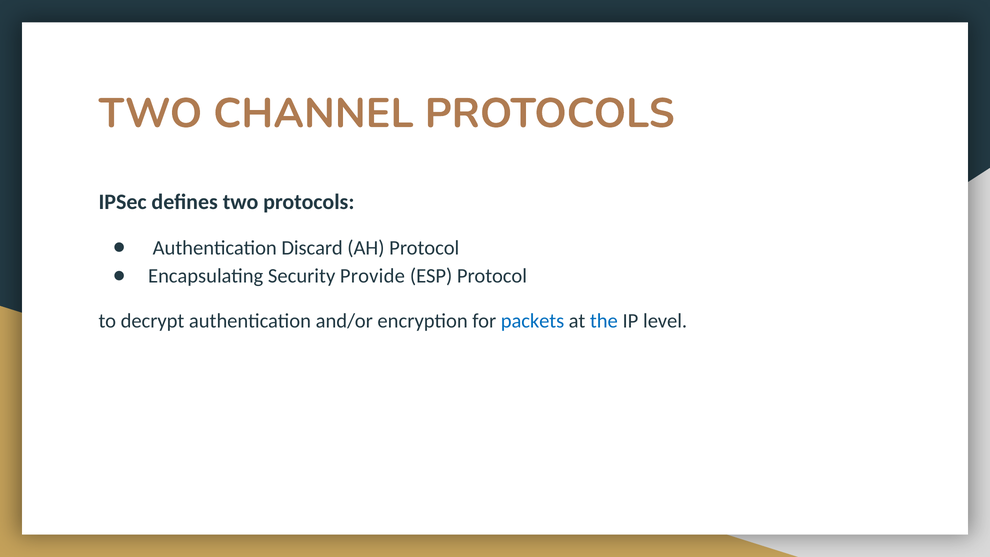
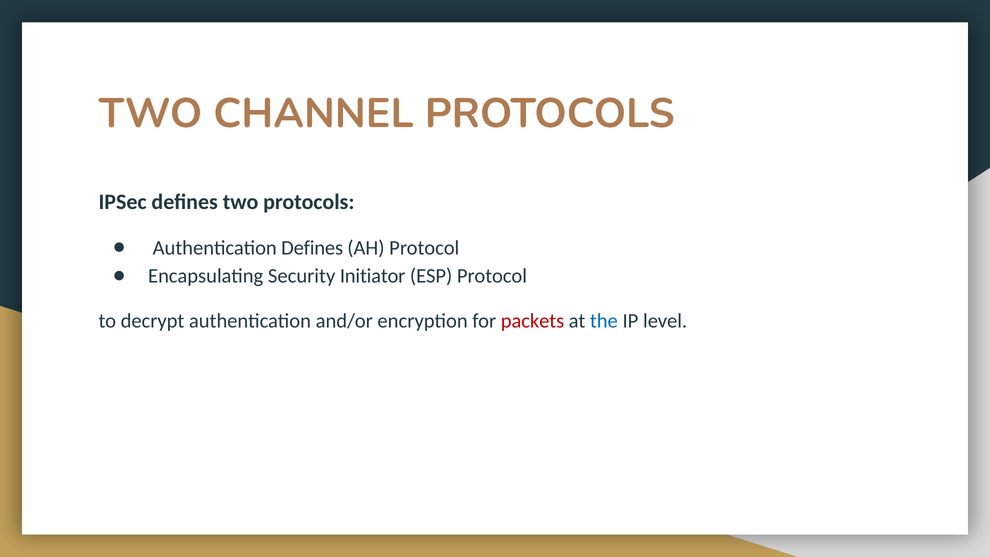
Authentication Discard: Discard -> Defines
Provide: Provide -> Initiator
packets colour: blue -> red
